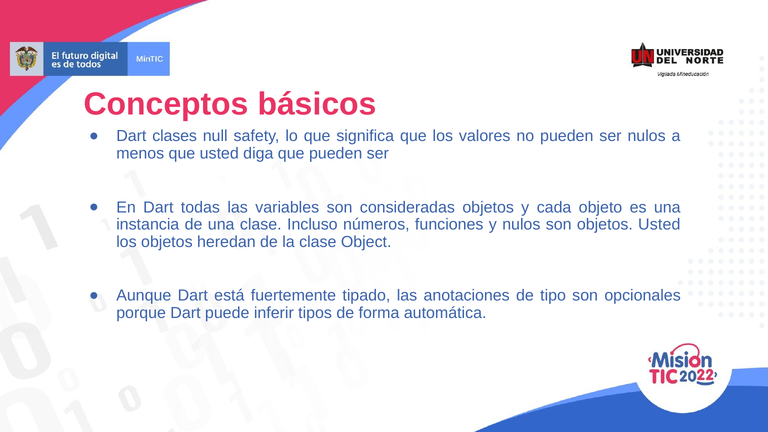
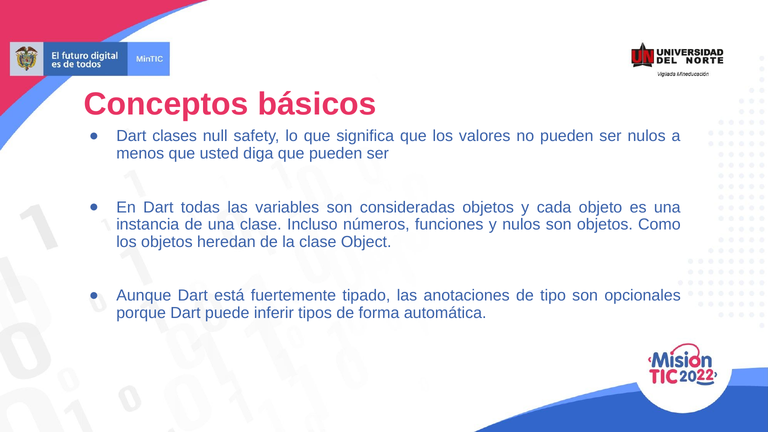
objetos Usted: Usted -> Como
